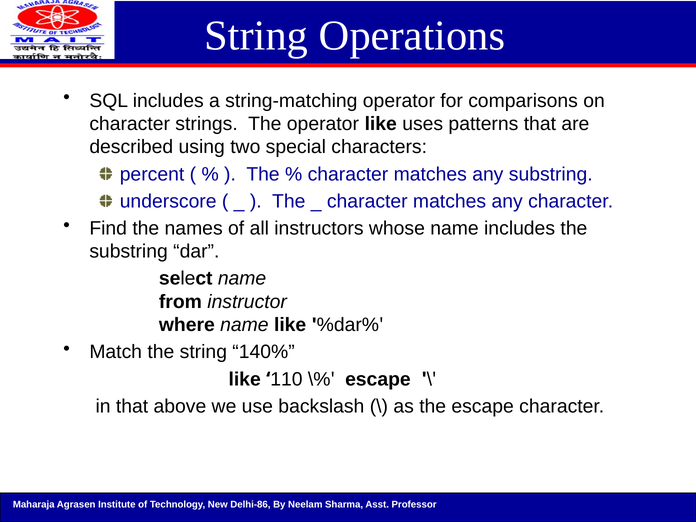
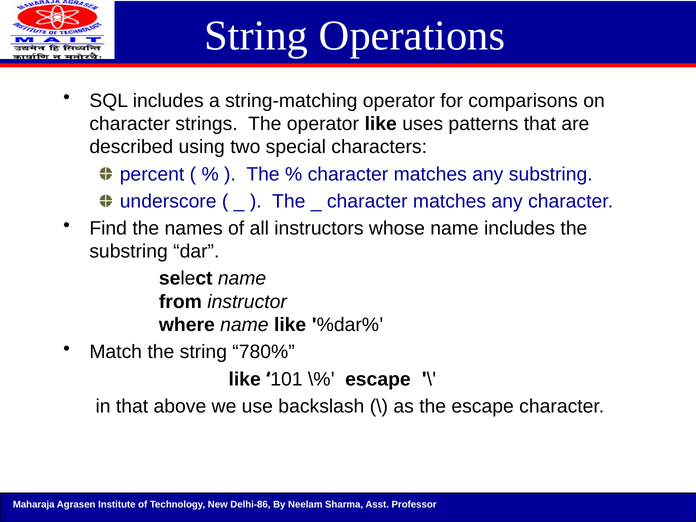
140%: 140% -> 780%
110: 110 -> 101
